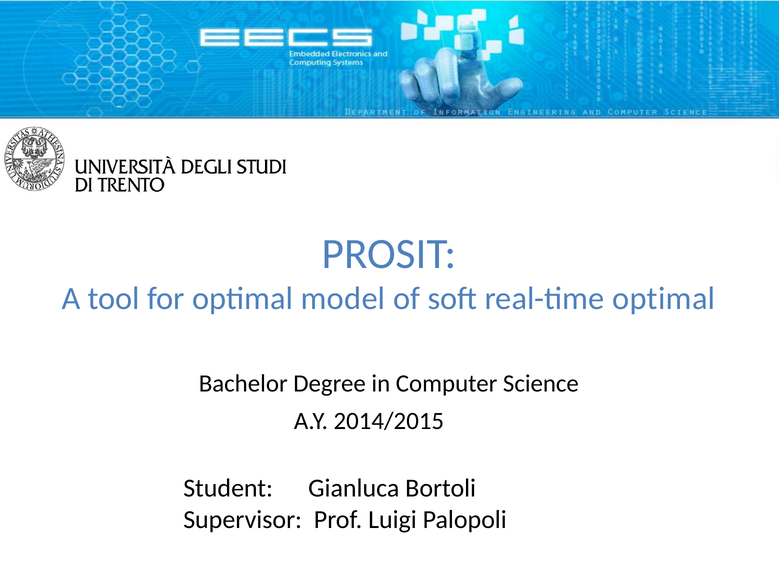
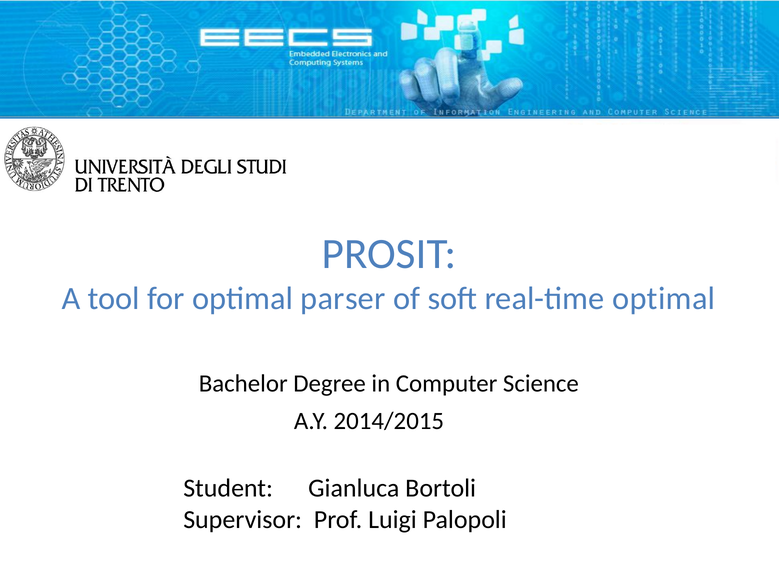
model: model -> parser
